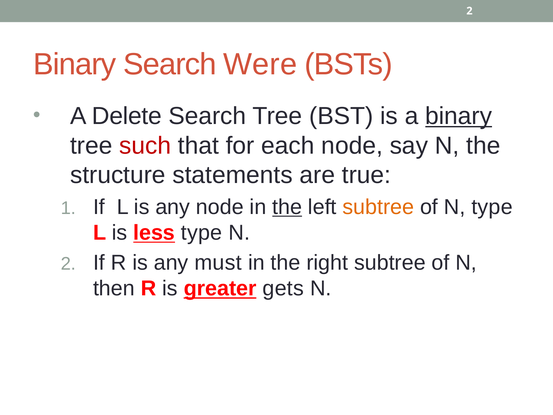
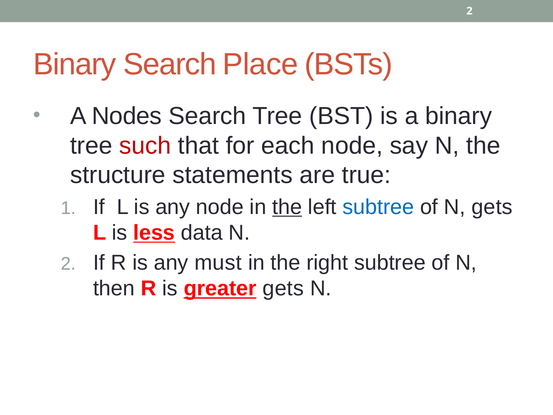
Were: Were -> Place
Delete: Delete -> Nodes
binary at (459, 116) underline: present -> none
subtree at (378, 207) colour: orange -> blue
N type: type -> gets
less type: type -> data
